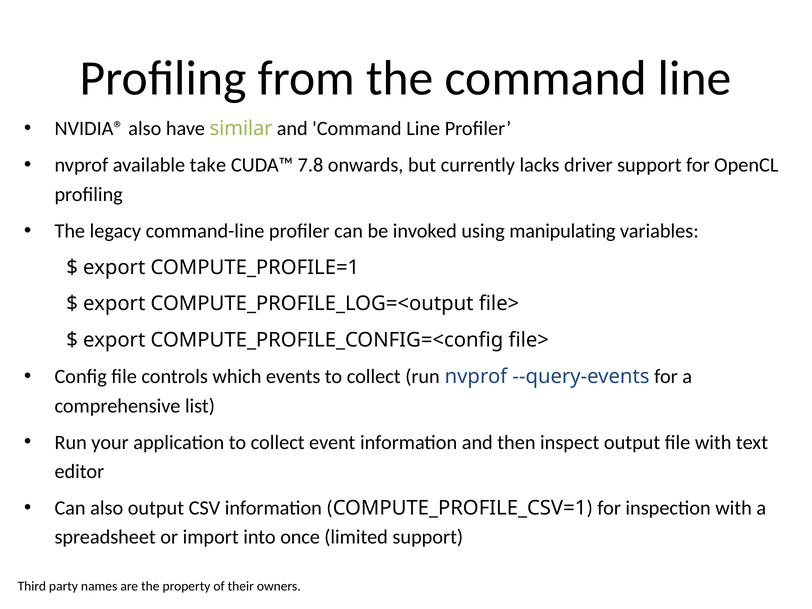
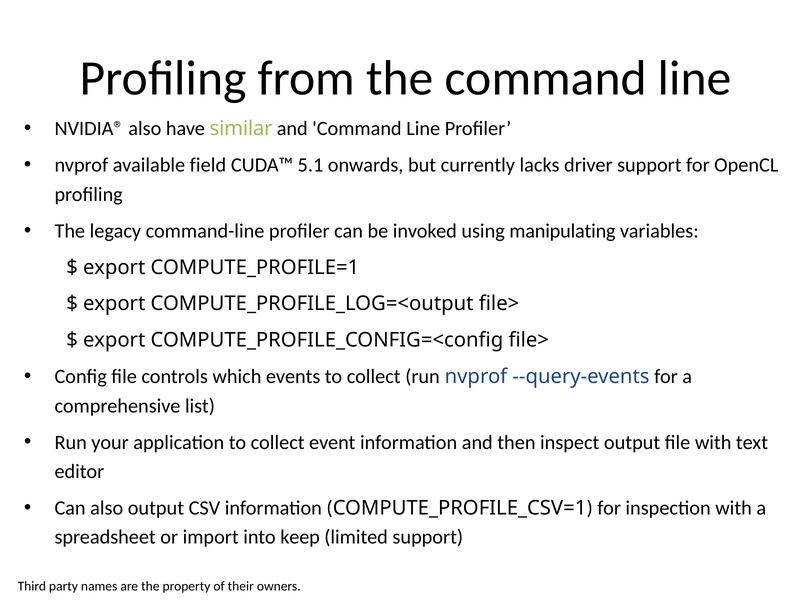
take: take -> field
7.8: 7.8 -> 5.1
once: once -> keep
